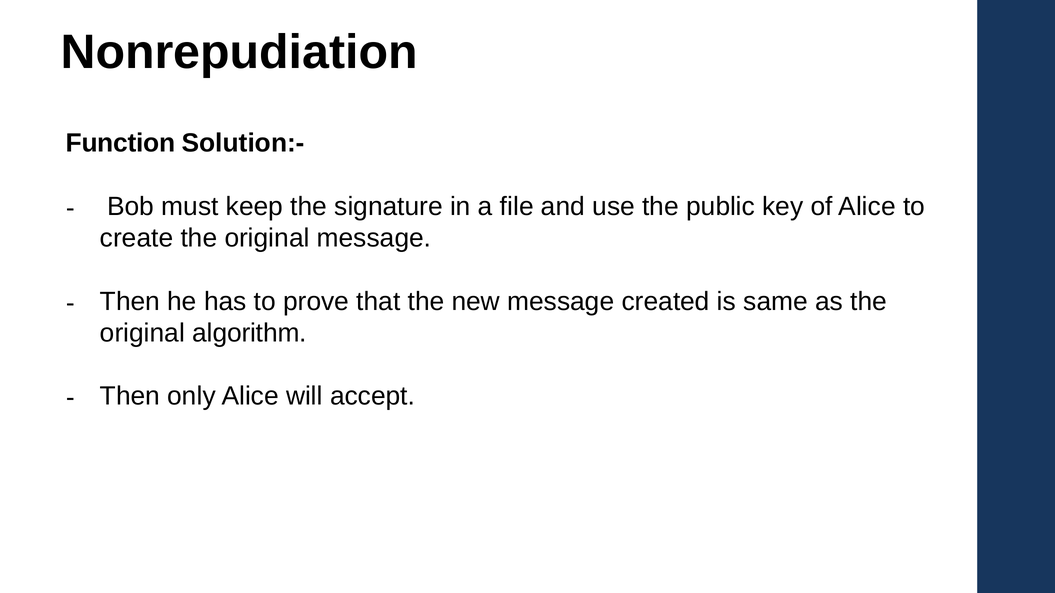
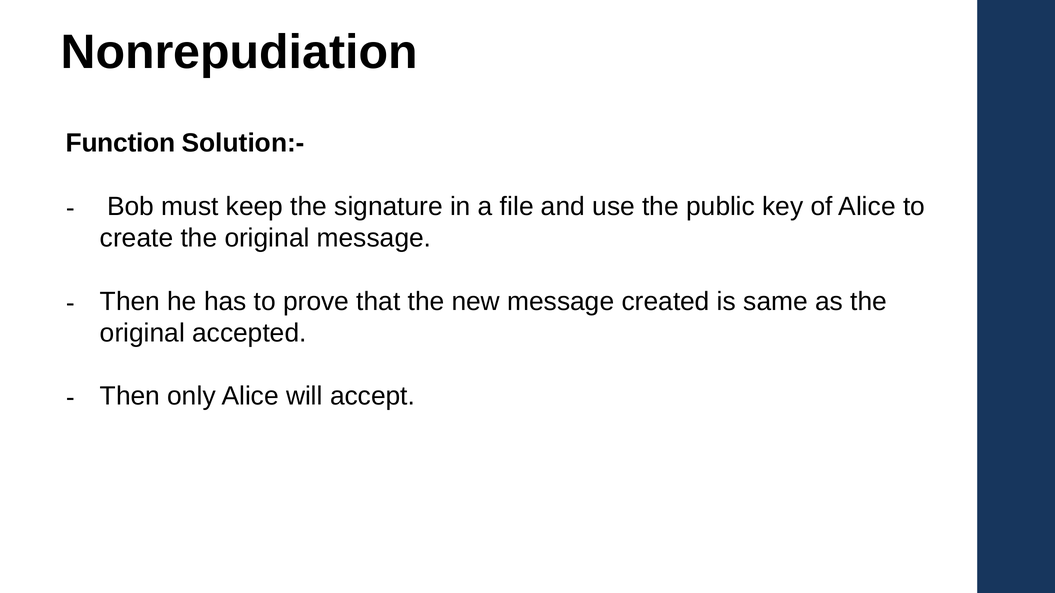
algorithm: algorithm -> accepted
